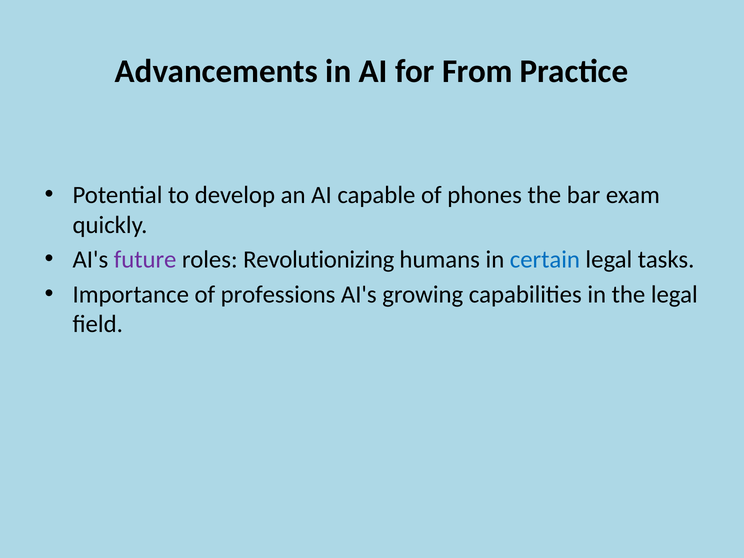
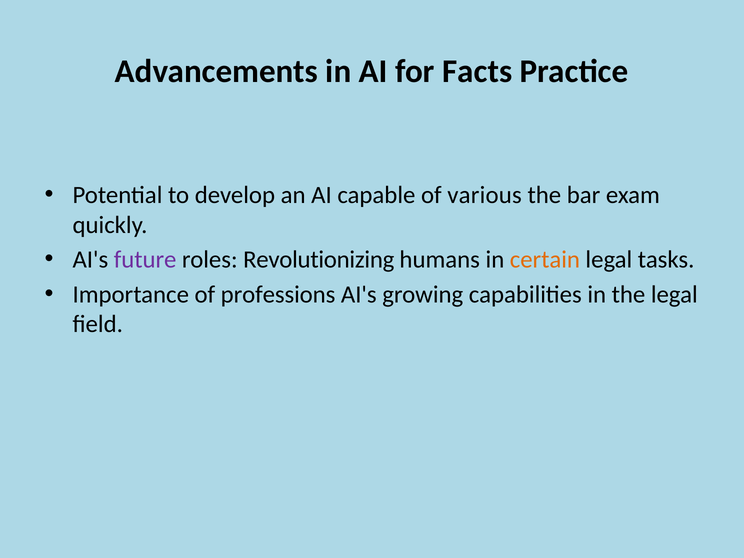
From: From -> Facts
phones: phones -> various
certain colour: blue -> orange
